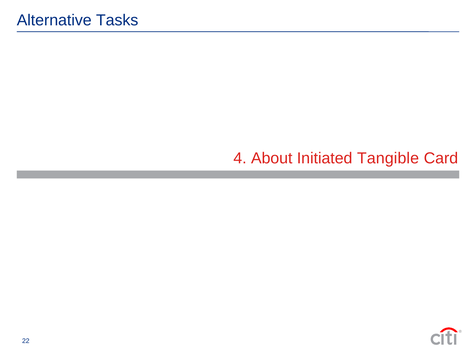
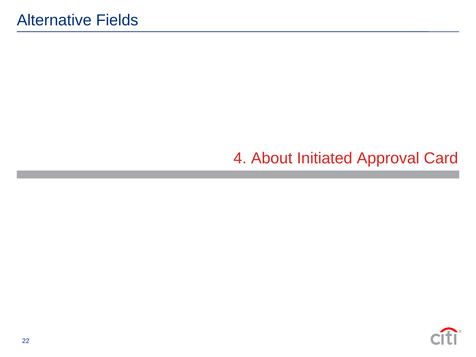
Tasks: Tasks -> Fields
Tangible: Tangible -> Approval
